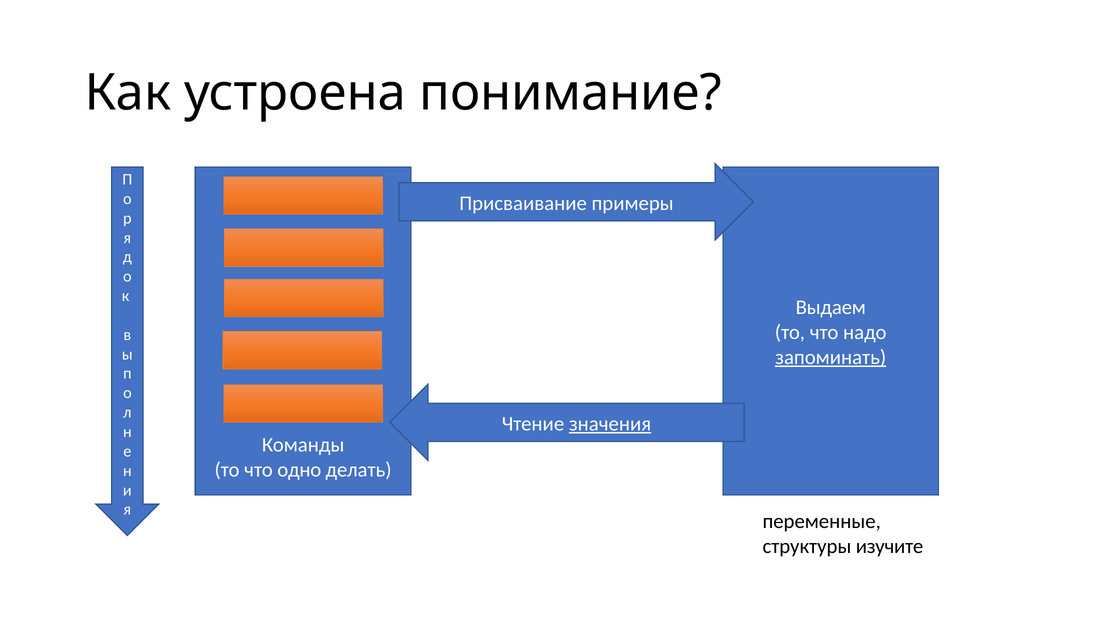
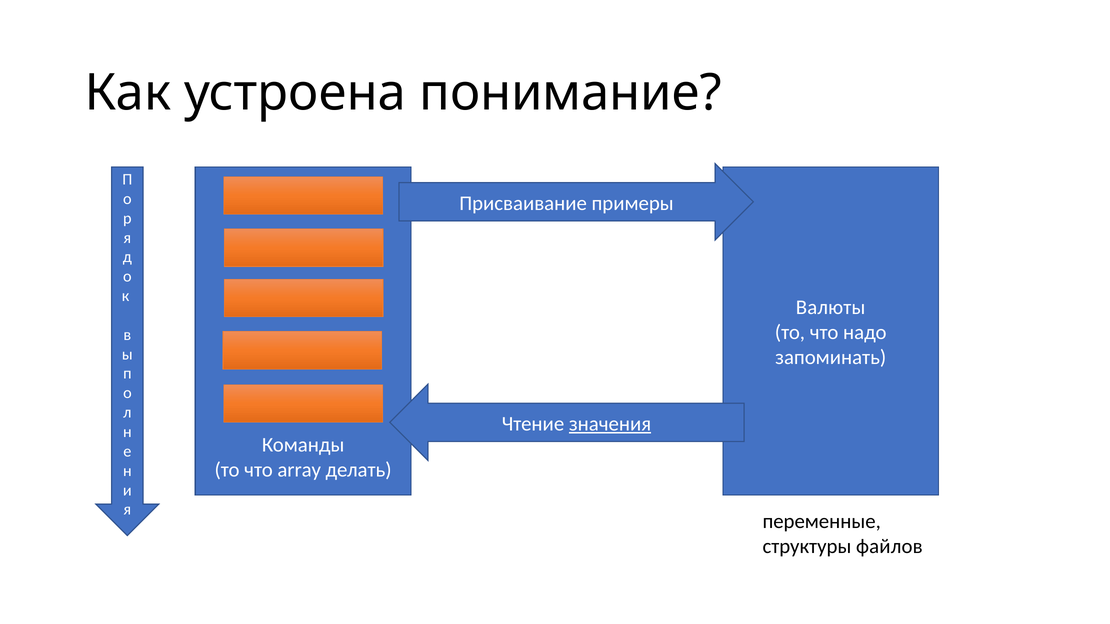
Выдаем: Выдаем -> Валюты
запоминать underline: present -> none
одно: одно -> array
изучите: изучите -> файлов
